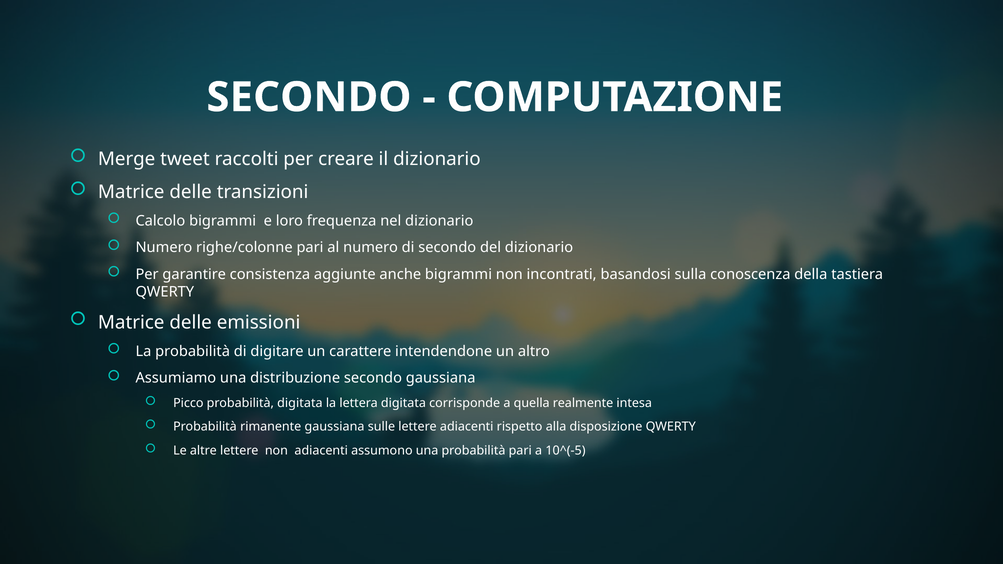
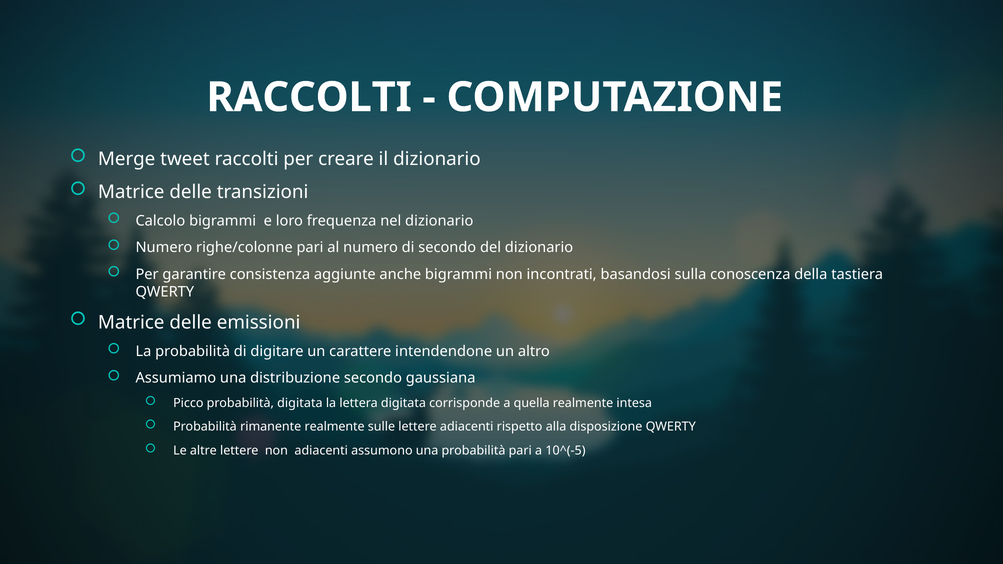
SECONDO at (309, 97): SECONDO -> RACCOLTI
rimanente gaussiana: gaussiana -> realmente
